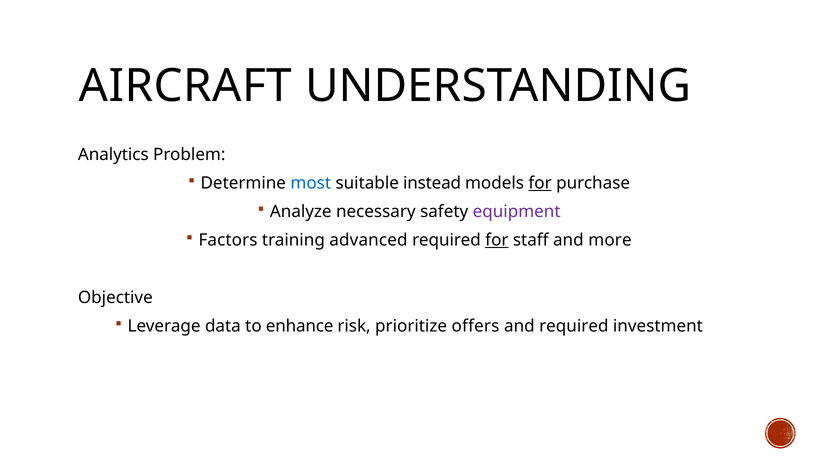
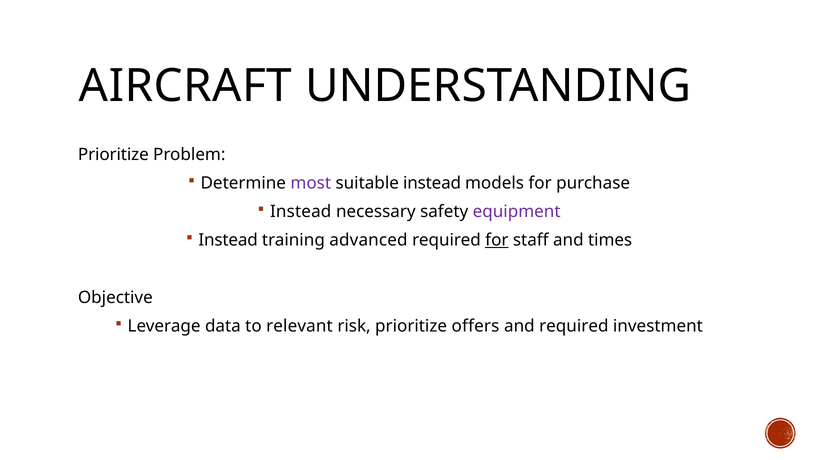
Analytics at (113, 155): Analytics -> Prioritize
most colour: blue -> purple
for at (540, 183) underline: present -> none
Analyze at (301, 212): Analyze -> Instead
Factors at (228, 240): Factors -> Instead
more: more -> times
enhance: enhance -> relevant
